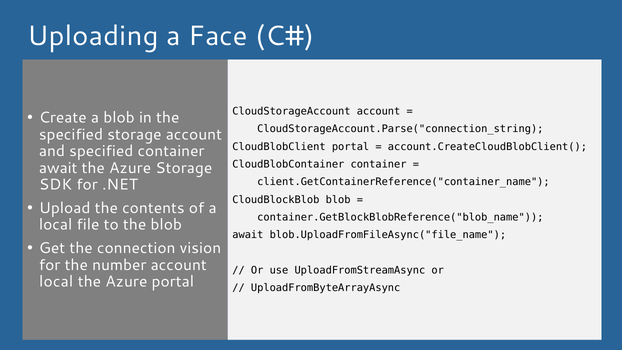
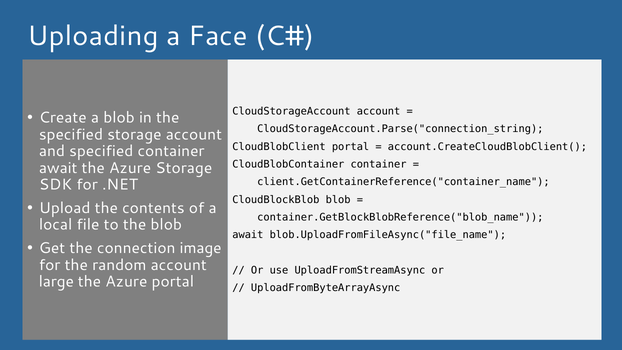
vision: vision -> image
number: number -> random
local at (56, 282): local -> large
